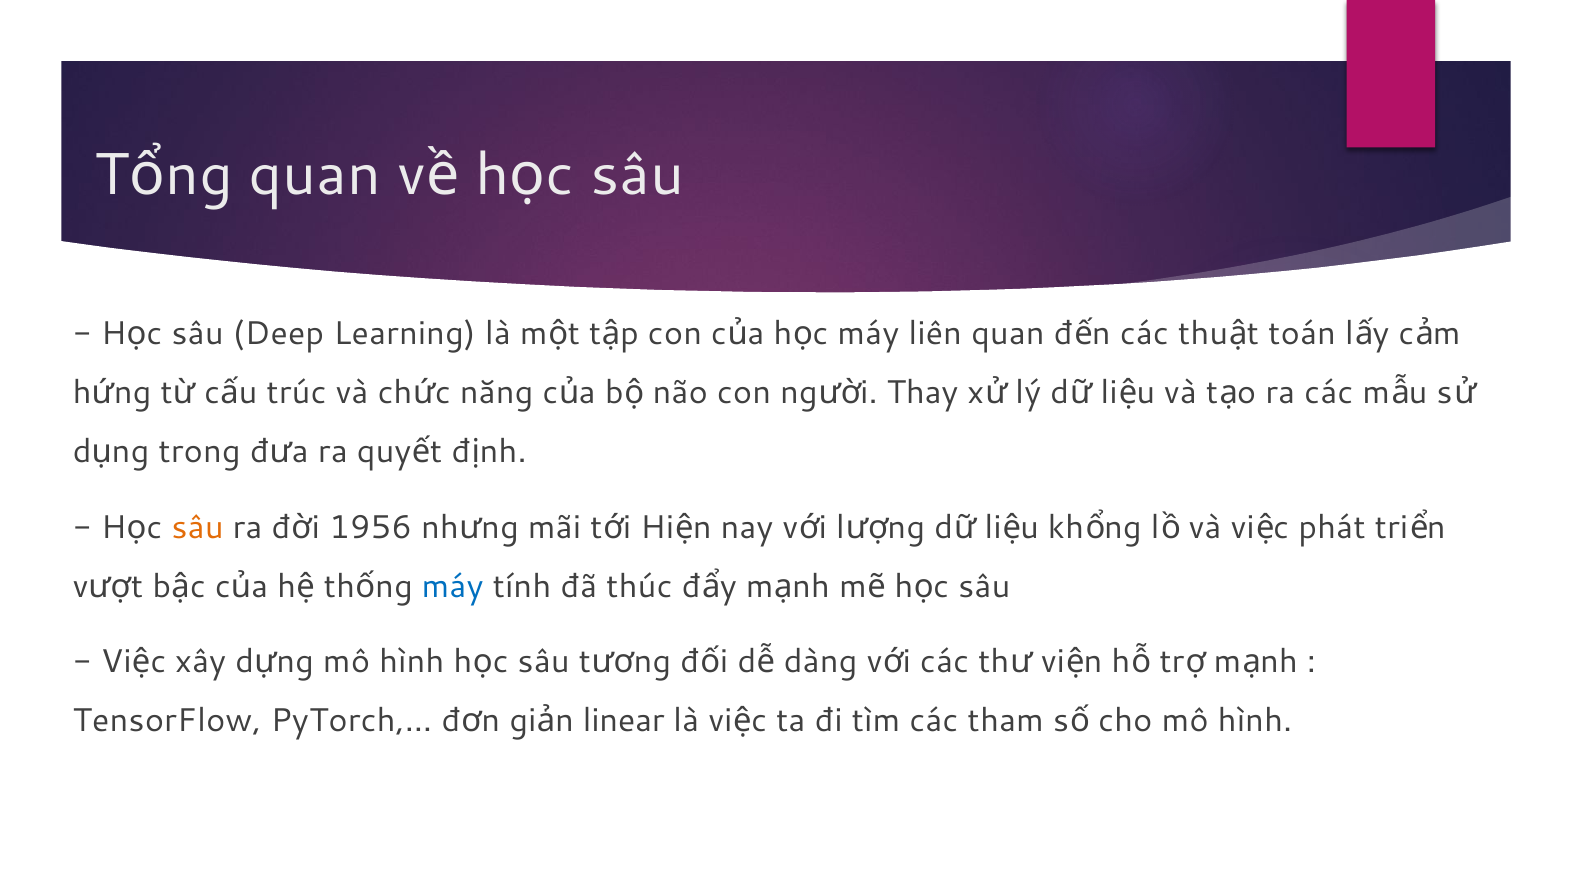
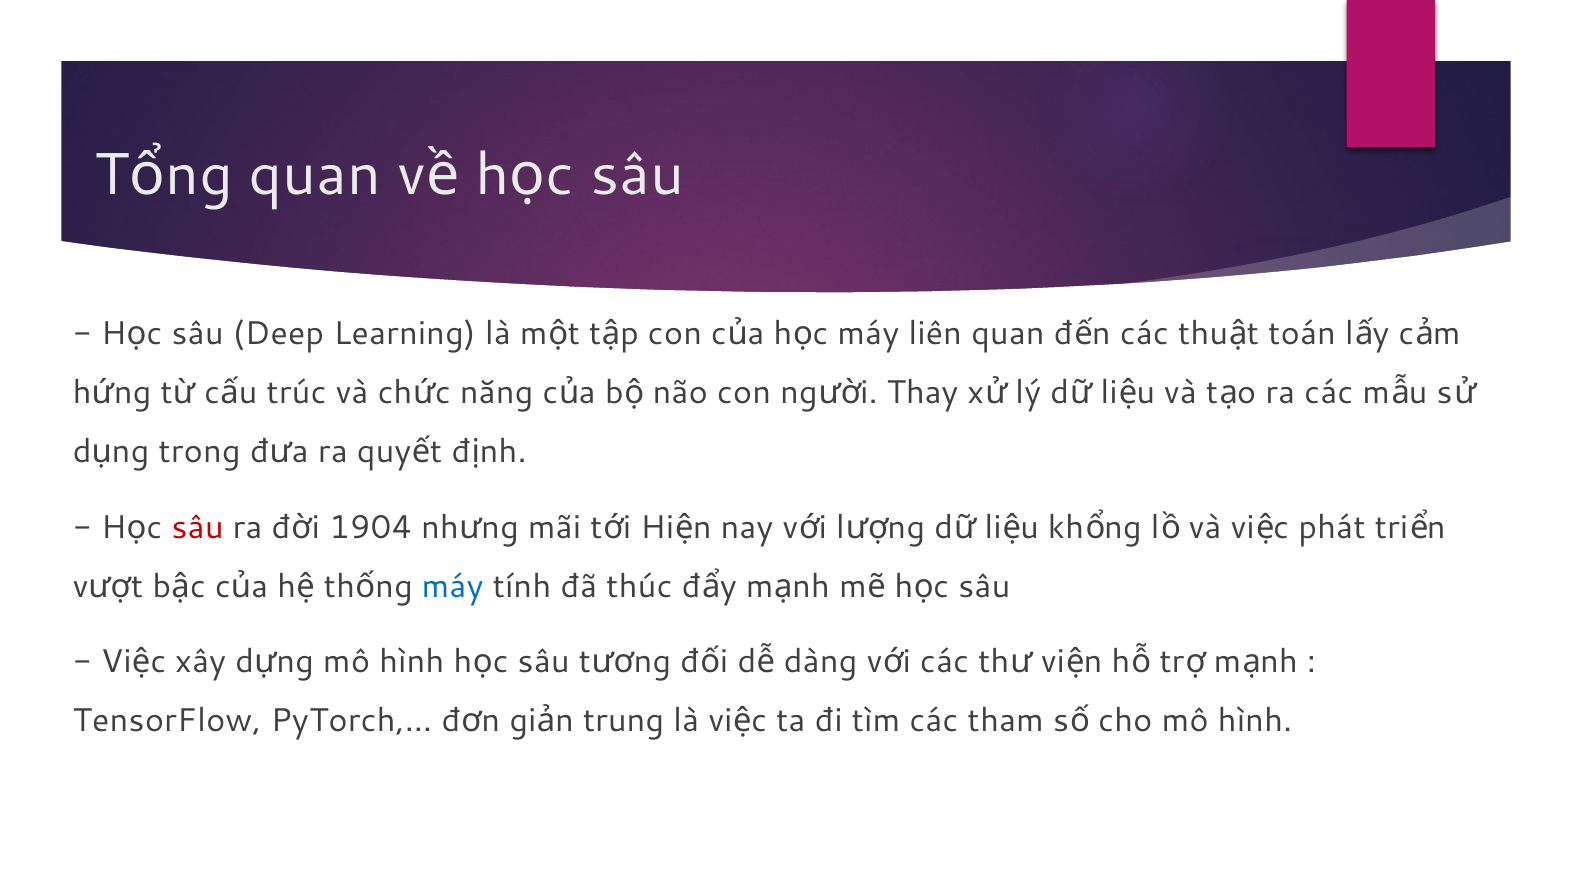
sâu at (198, 527) colour: orange -> red
1956: 1956 -> 1904
linear: linear -> trung
